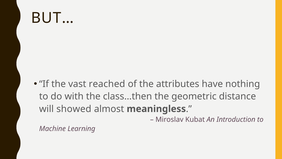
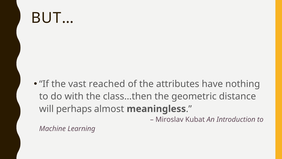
showed: showed -> perhaps
